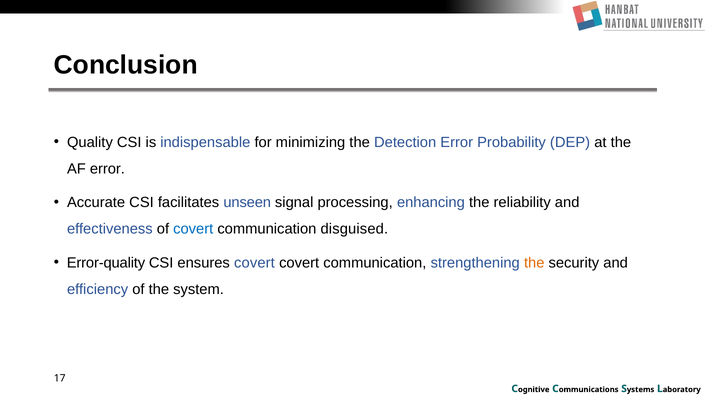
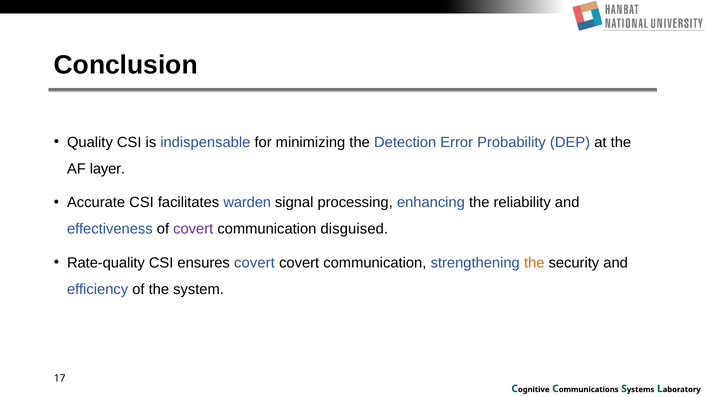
AF error: error -> layer
unseen: unseen -> warden
covert at (193, 229) colour: blue -> purple
Error-quality: Error-quality -> Rate-quality
